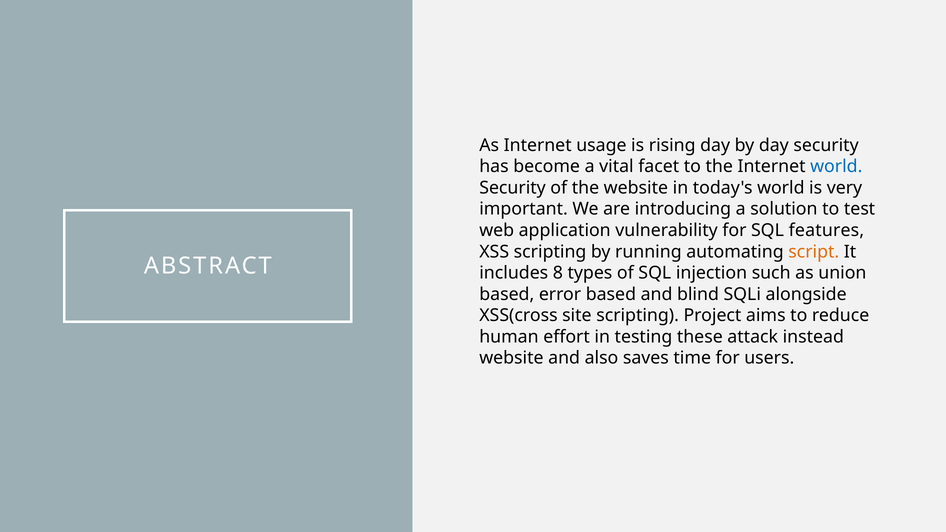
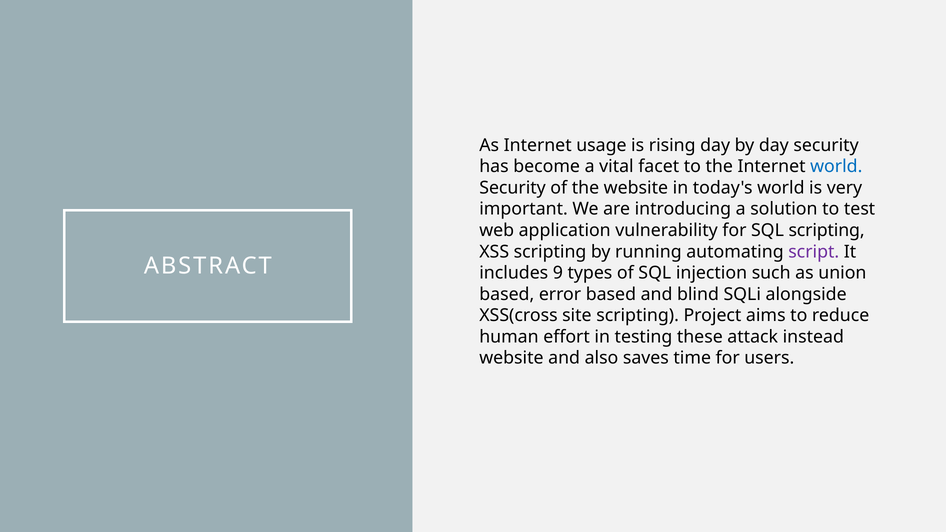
SQL features: features -> scripting
script colour: orange -> purple
8: 8 -> 9
